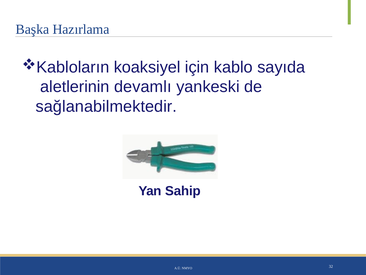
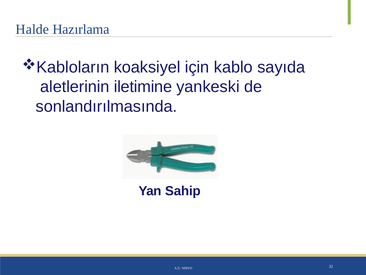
Başka: Başka -> Halde
devamlı: devamlı -> iletimine
sağlanabilmektedir: sağlanabilmektedir -> sonlandırılmasında
